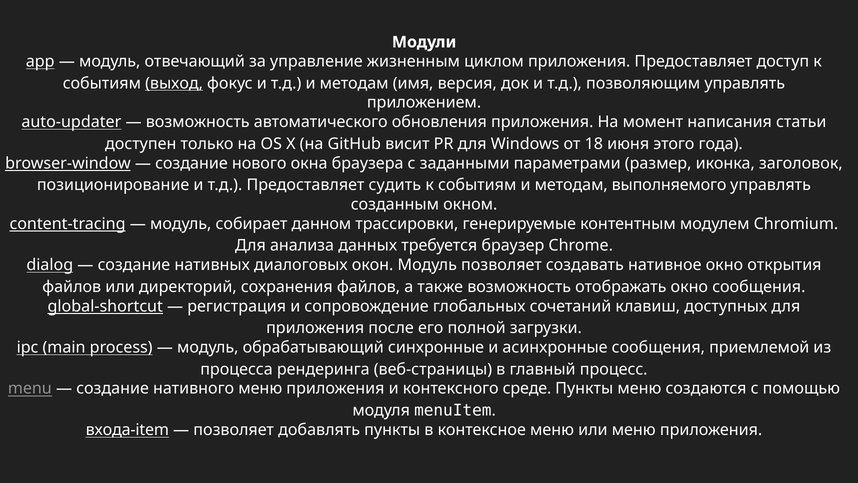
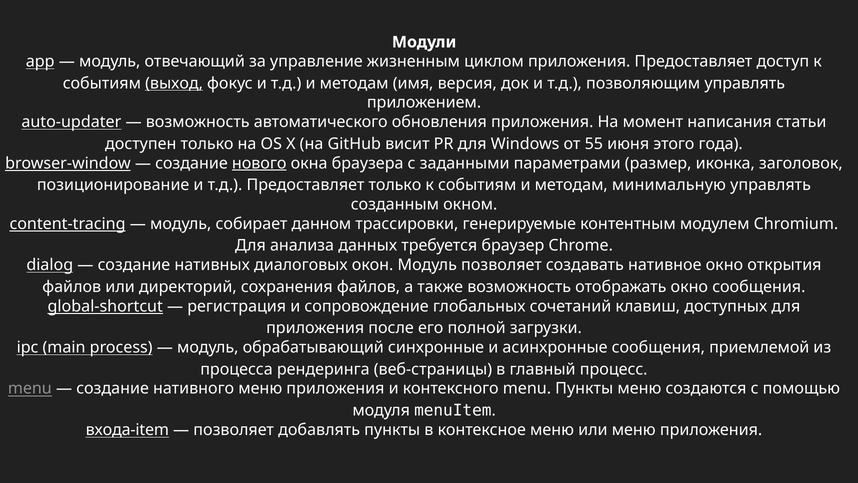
18: 18 -> 55
нового underline: none -> present
Предоставляет судить: судить -> только
выполняемого: выполняемого -> минимальную
контексного среде: среде -> menu
